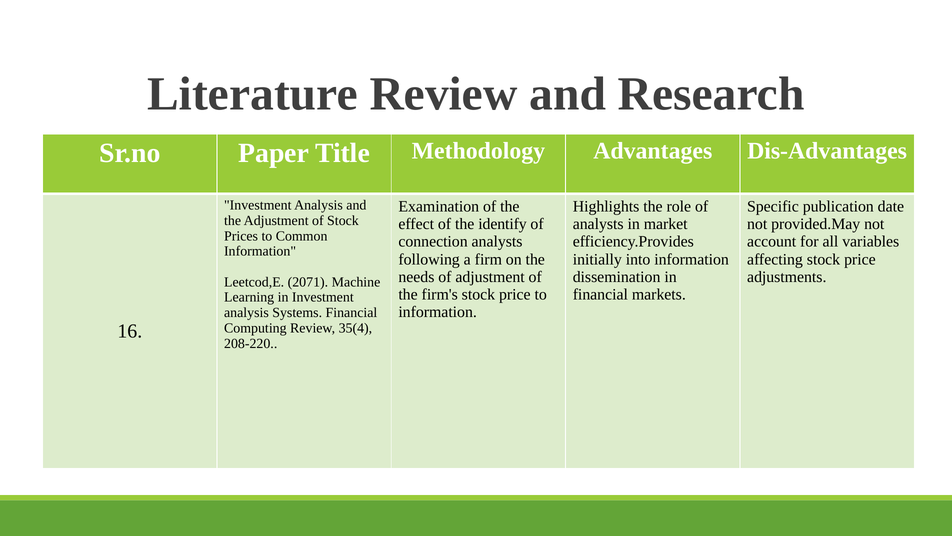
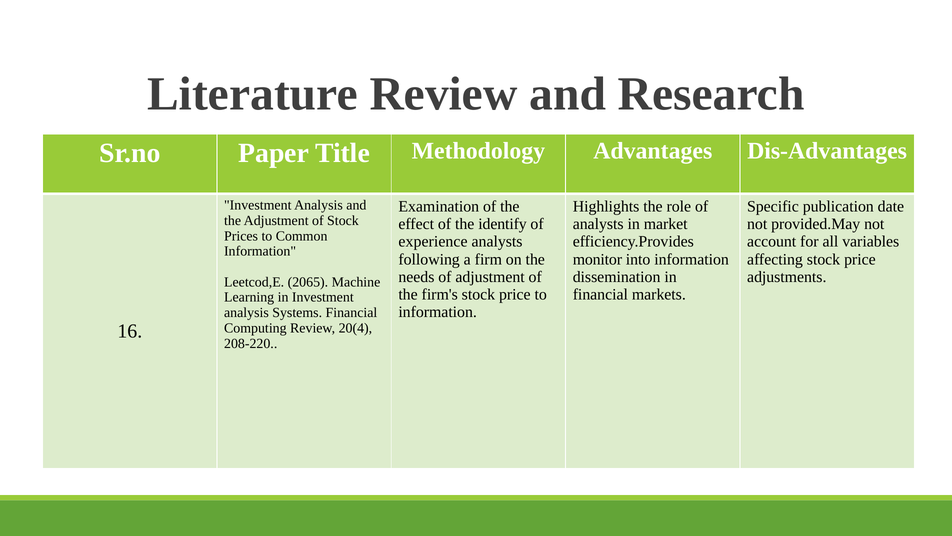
connection: connection -> experience
initially: initially -> monitor
2071: 2071 -> 2065
35(4: 35(4 -> 20(4
